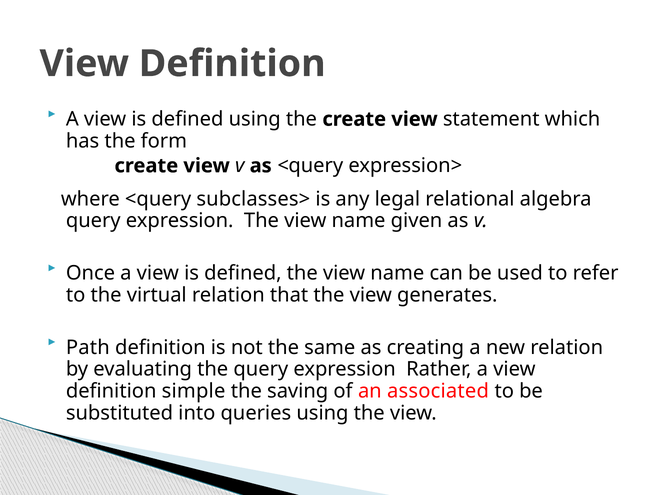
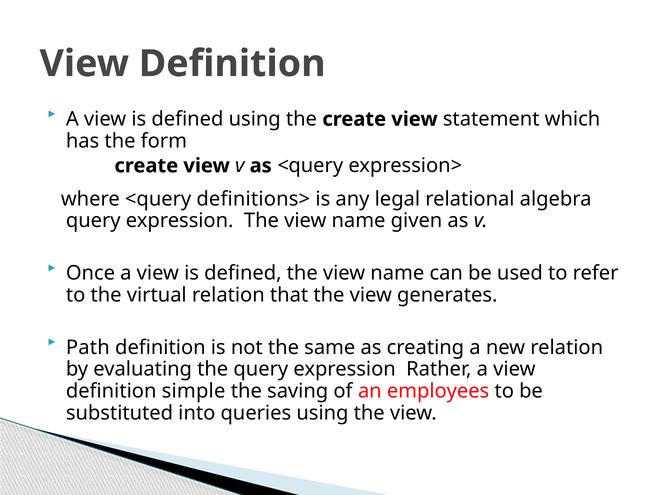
subclasses>: subclasses> -> definitions>
associated: associated -> employees
